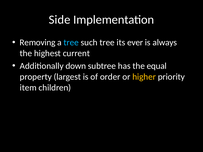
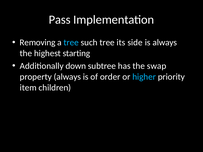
Side: Side -> Pass
ever: ever -> side
current: current -> starting
equal: equal -> swap
property largest: largest -> always
higher colour: yellow -> light blue
